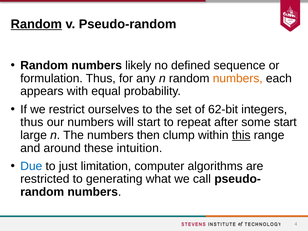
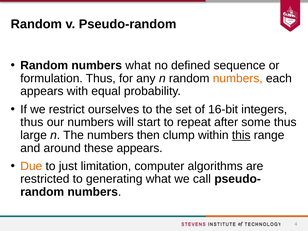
Random at (36, 24) underline: present -> none
numbers likely: likely -> what
62-bit: 62-bit -> 16-bit
some start: start -> thus
these intuition: intuition -> appears
Due colour: blue -> orange
